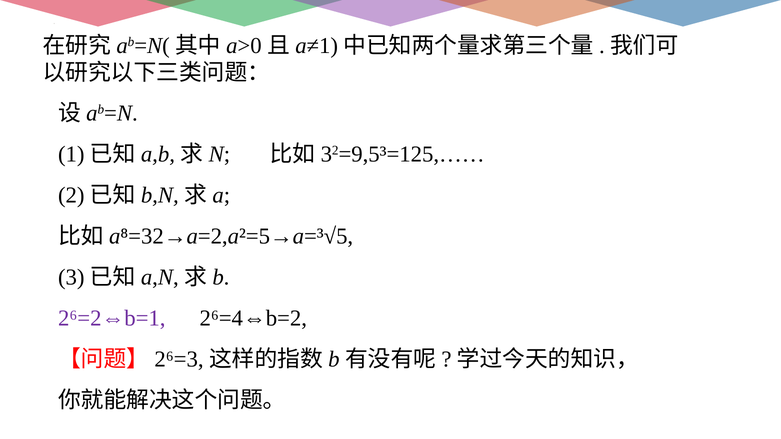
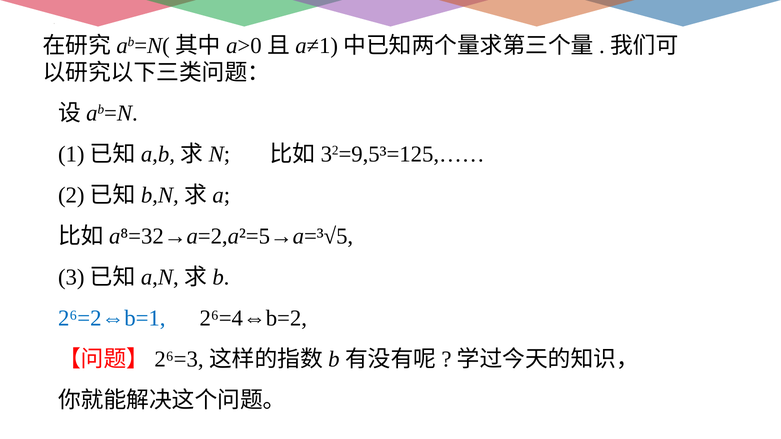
2⁶=2⇔b=1 colour: purple -> blue
